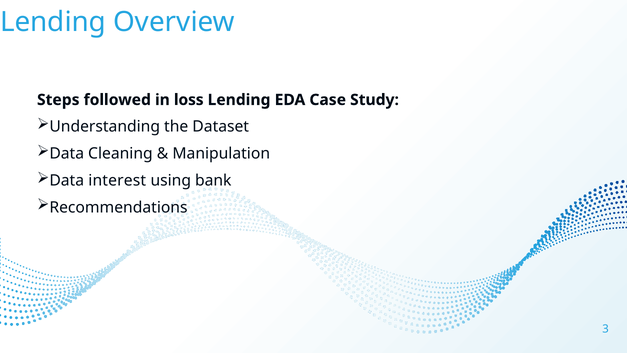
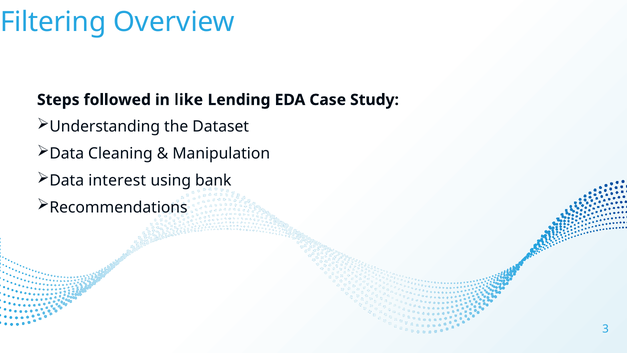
Lending at (53, 22): Lending -> Filtering
loss: loss -> like
